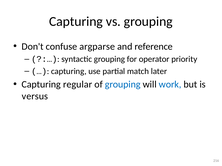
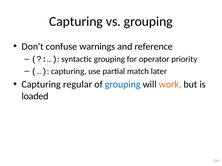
argparse: argparse -> warnings
work colour: blue -> orange
versus: versus -> loaded
